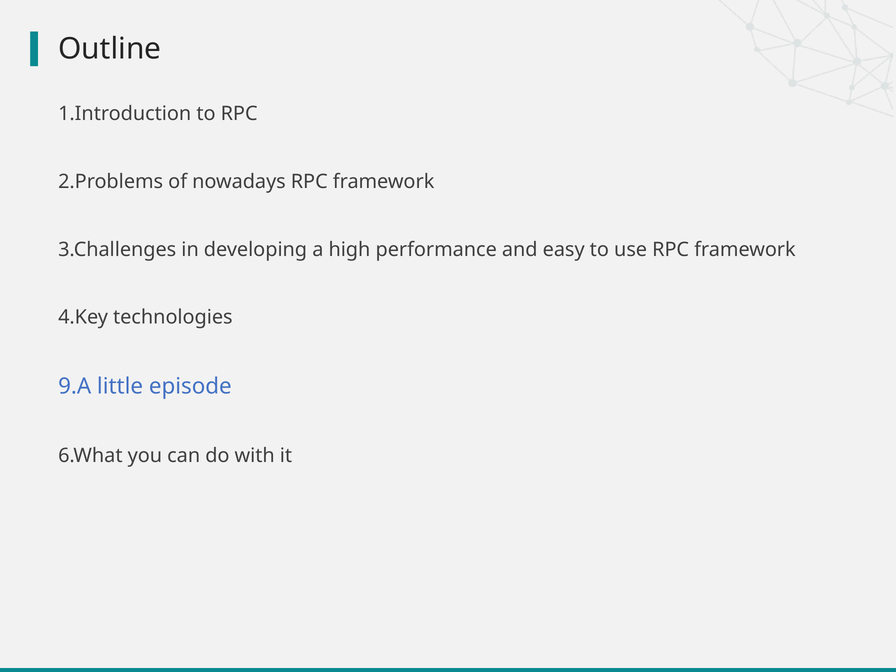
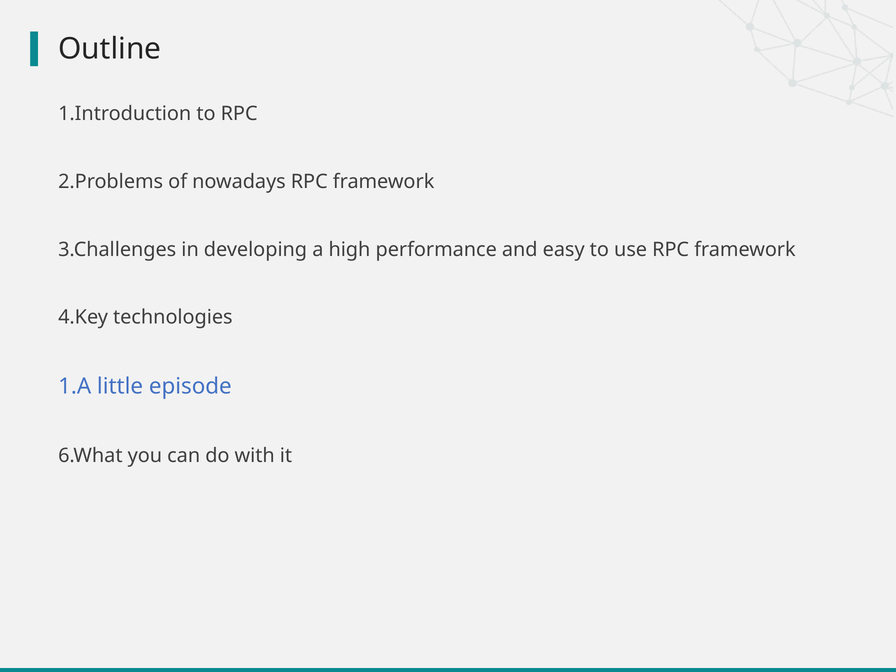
9.A: 9.A -> 1.A
